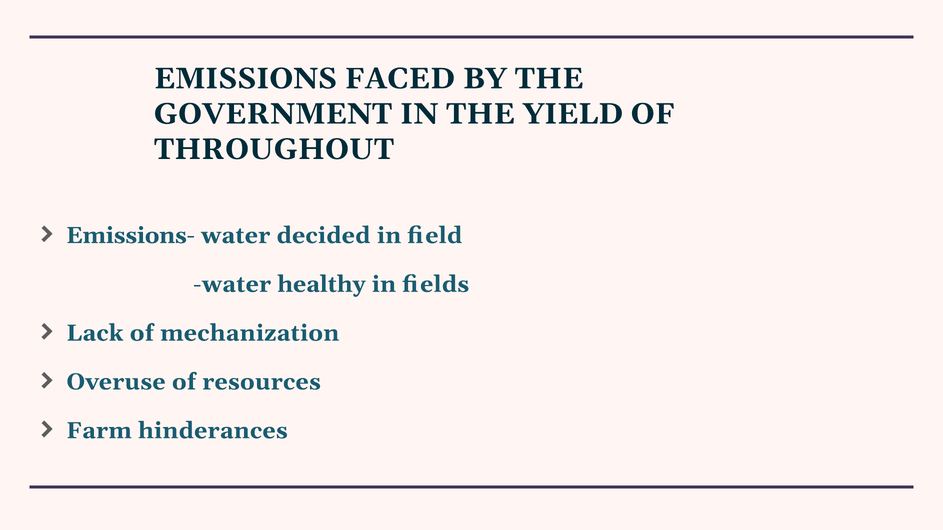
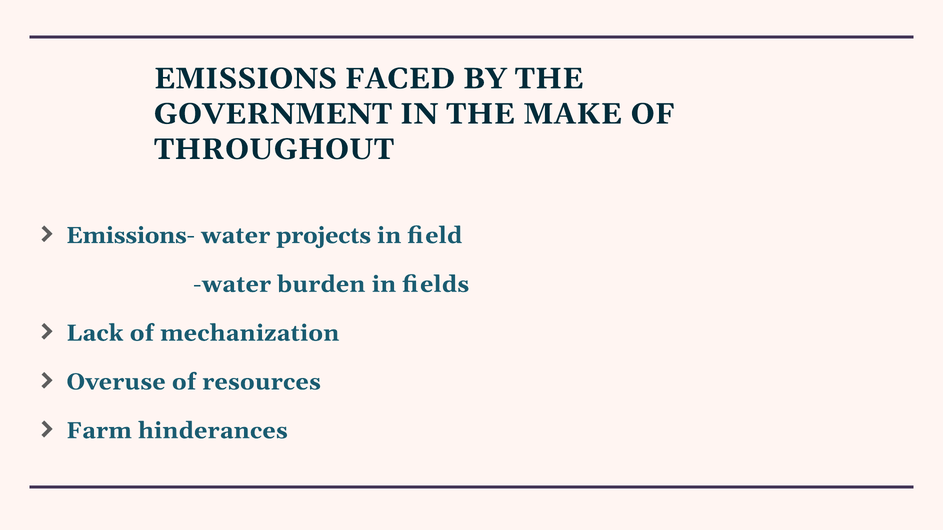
YIELD: YIELD -> MAKE
decided: decided -> projects
healthy: healthy -> burden
